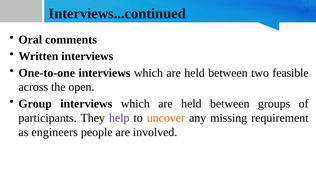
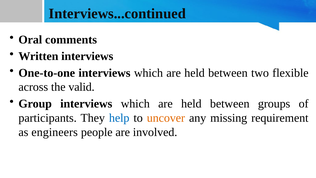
feasible: feasible -> flexible
open: open -> valid
help colour: purple -> blue
